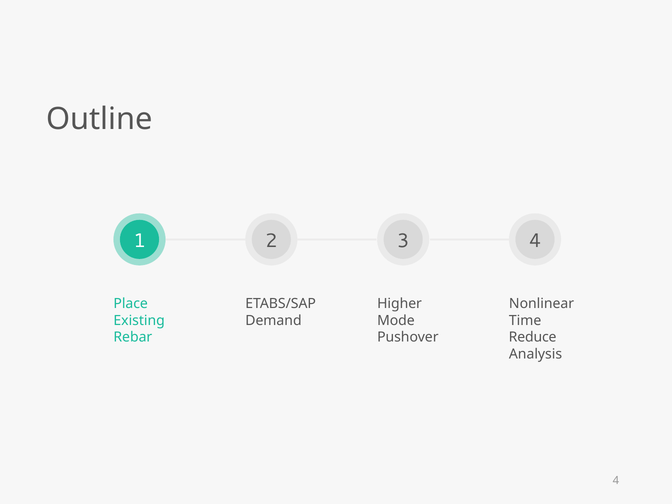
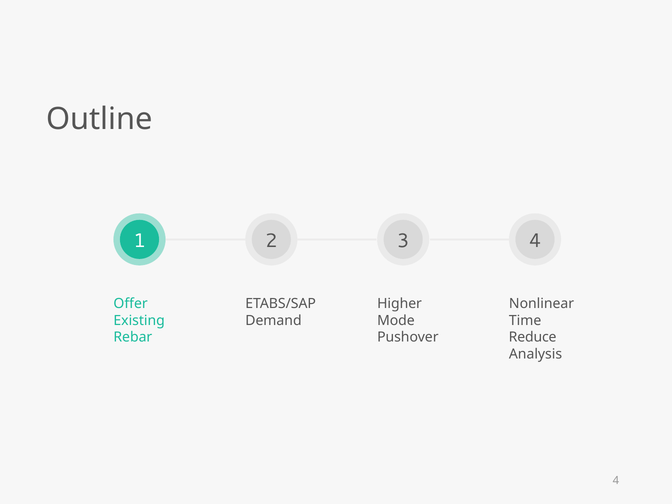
Place: Place -> Offer
